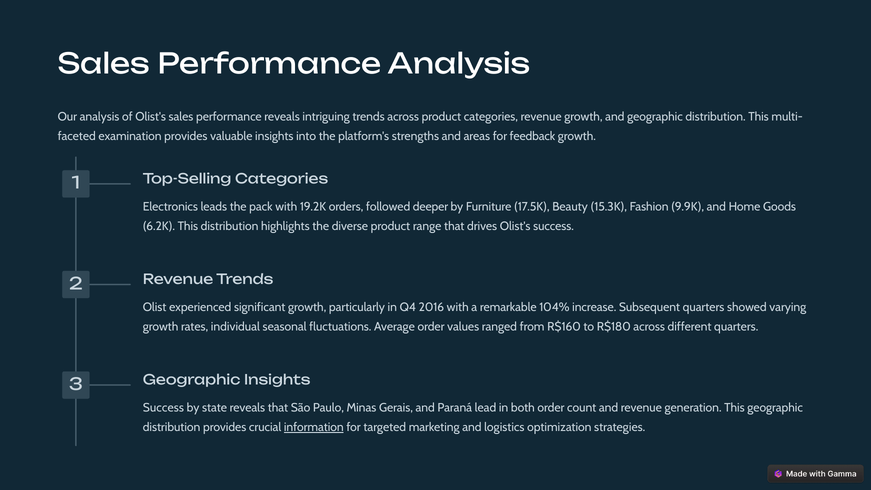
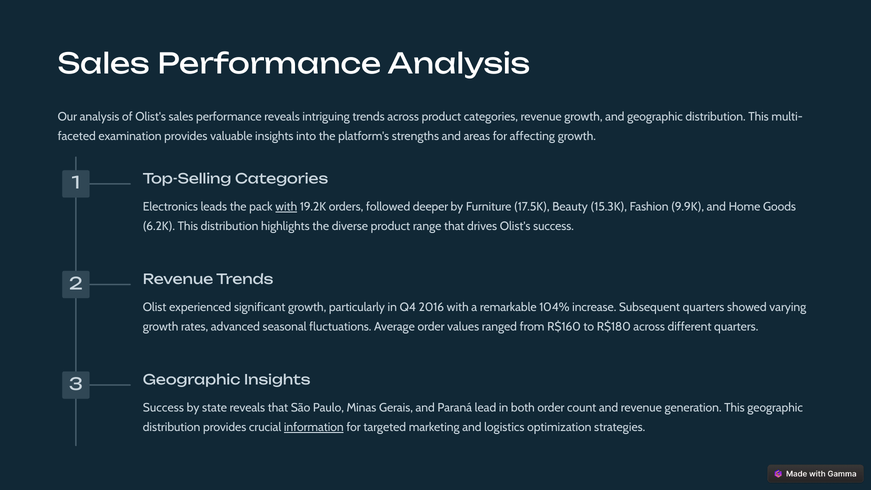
feedback: feedback -> affecting
with at (286, 207) underline: none -> present
individual: individual -> advanced
